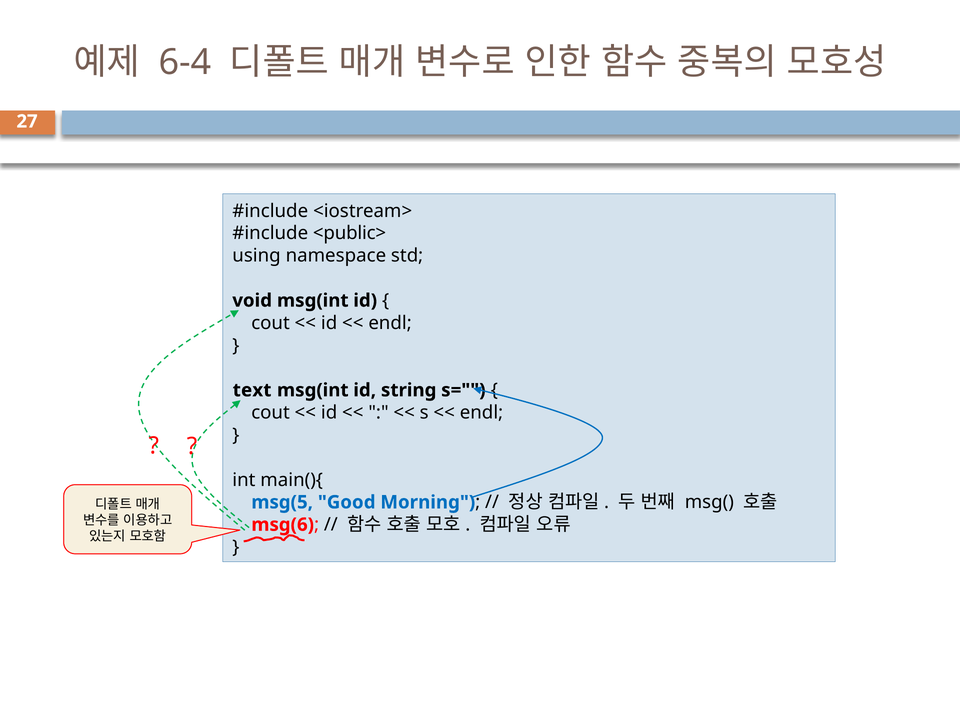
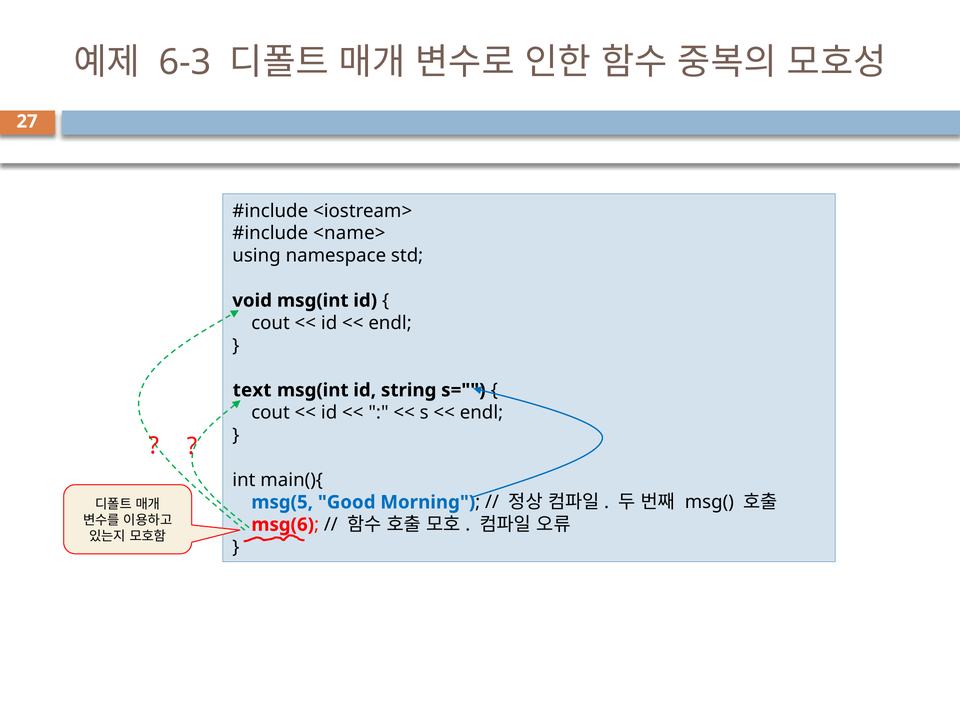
6-4: 6-4 -> 6-3
<public>: <public> -> <name>
